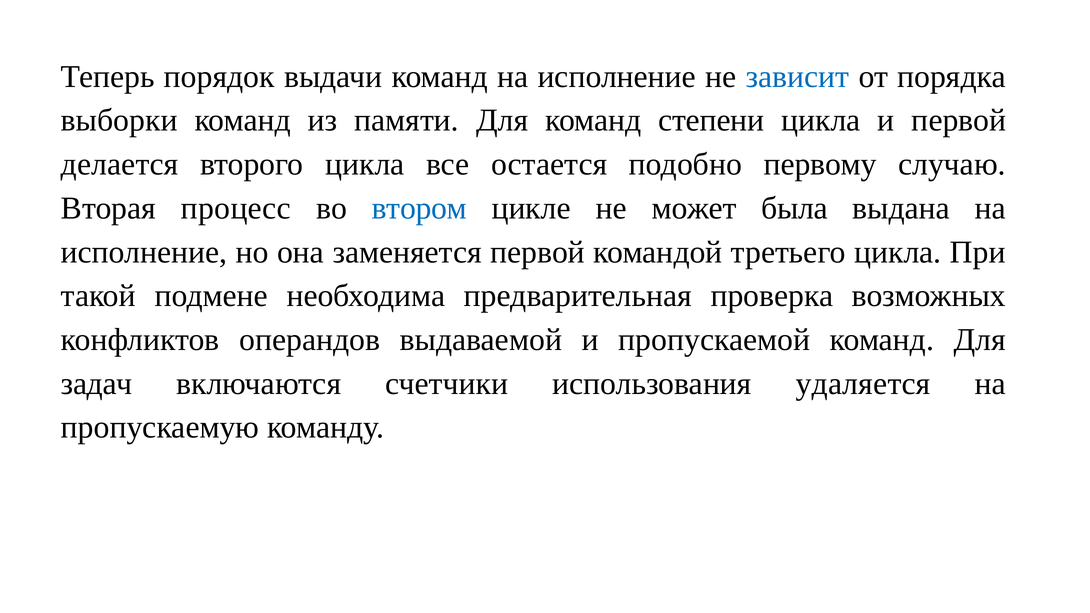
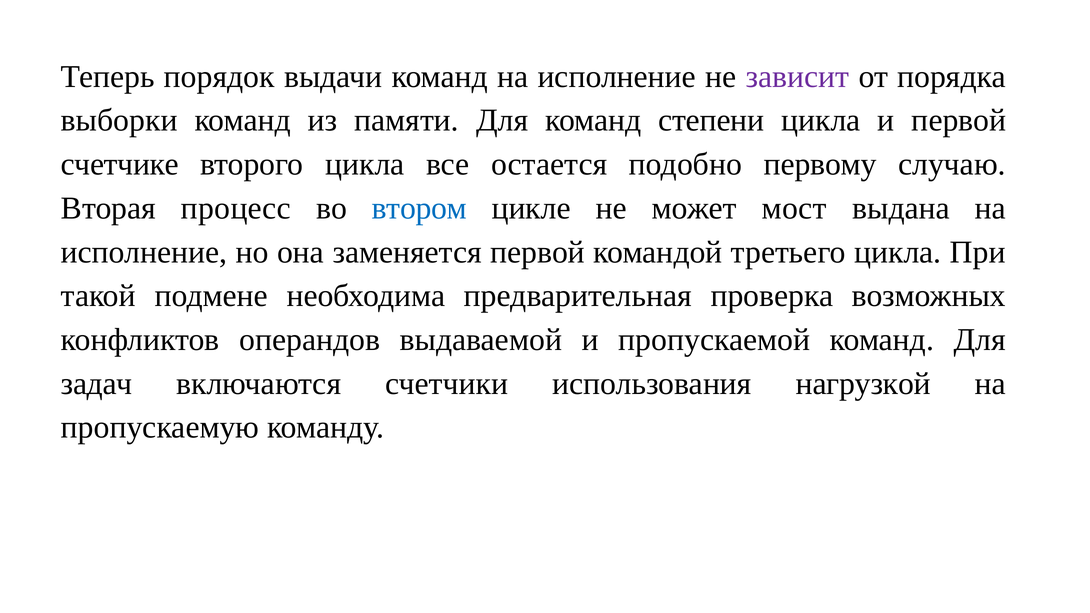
зависит colour: blue -> purple
делается: делается -> счетчике
была: была -> мост
удаляется: удаляется -> нагрузкой
